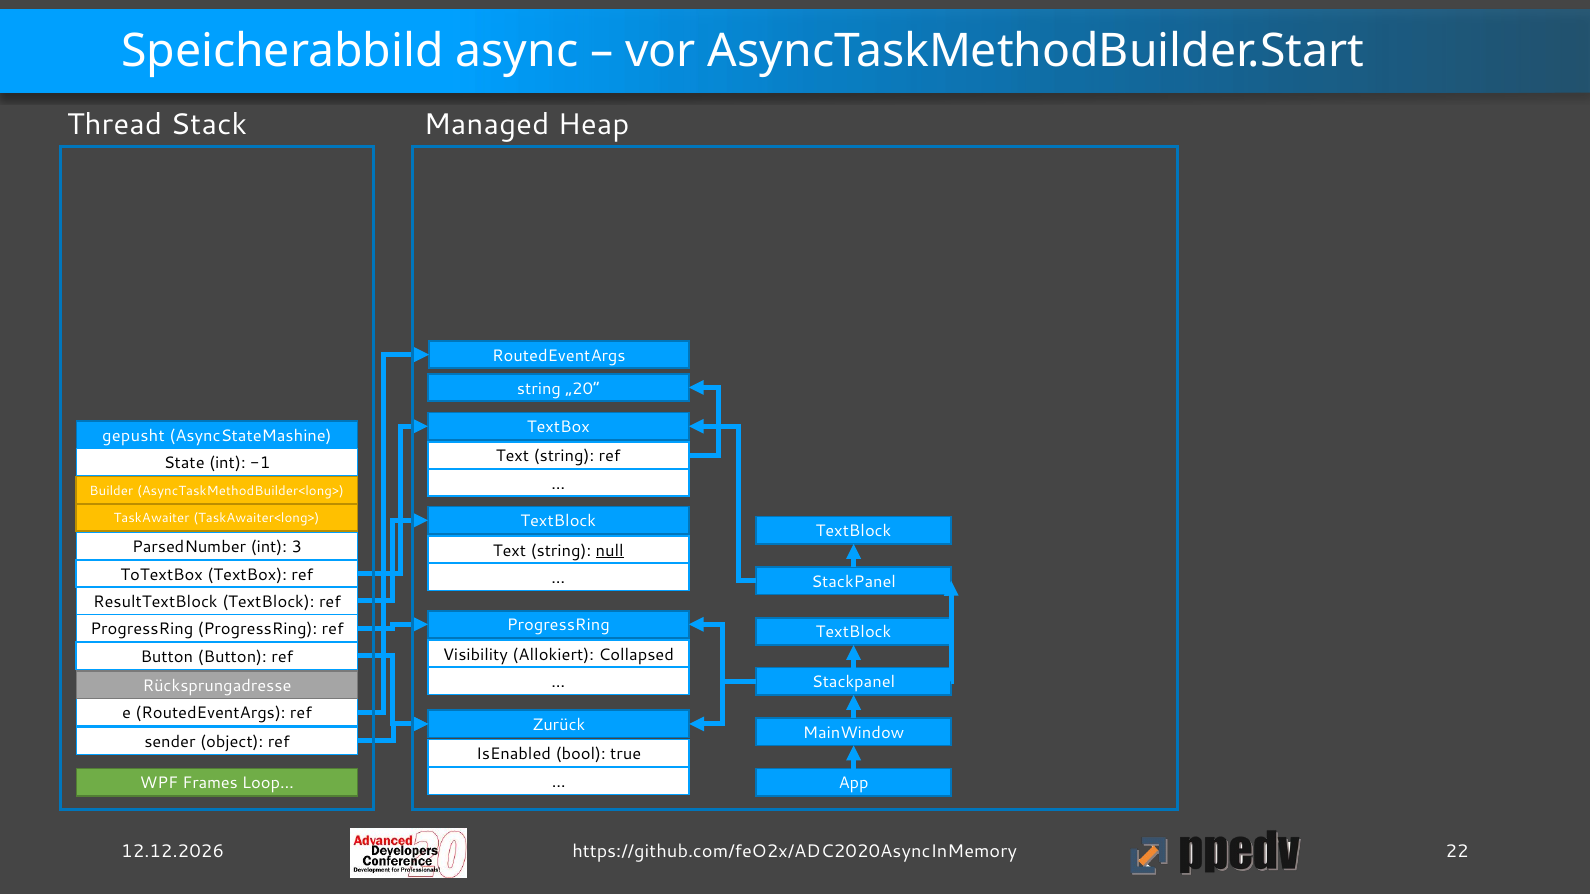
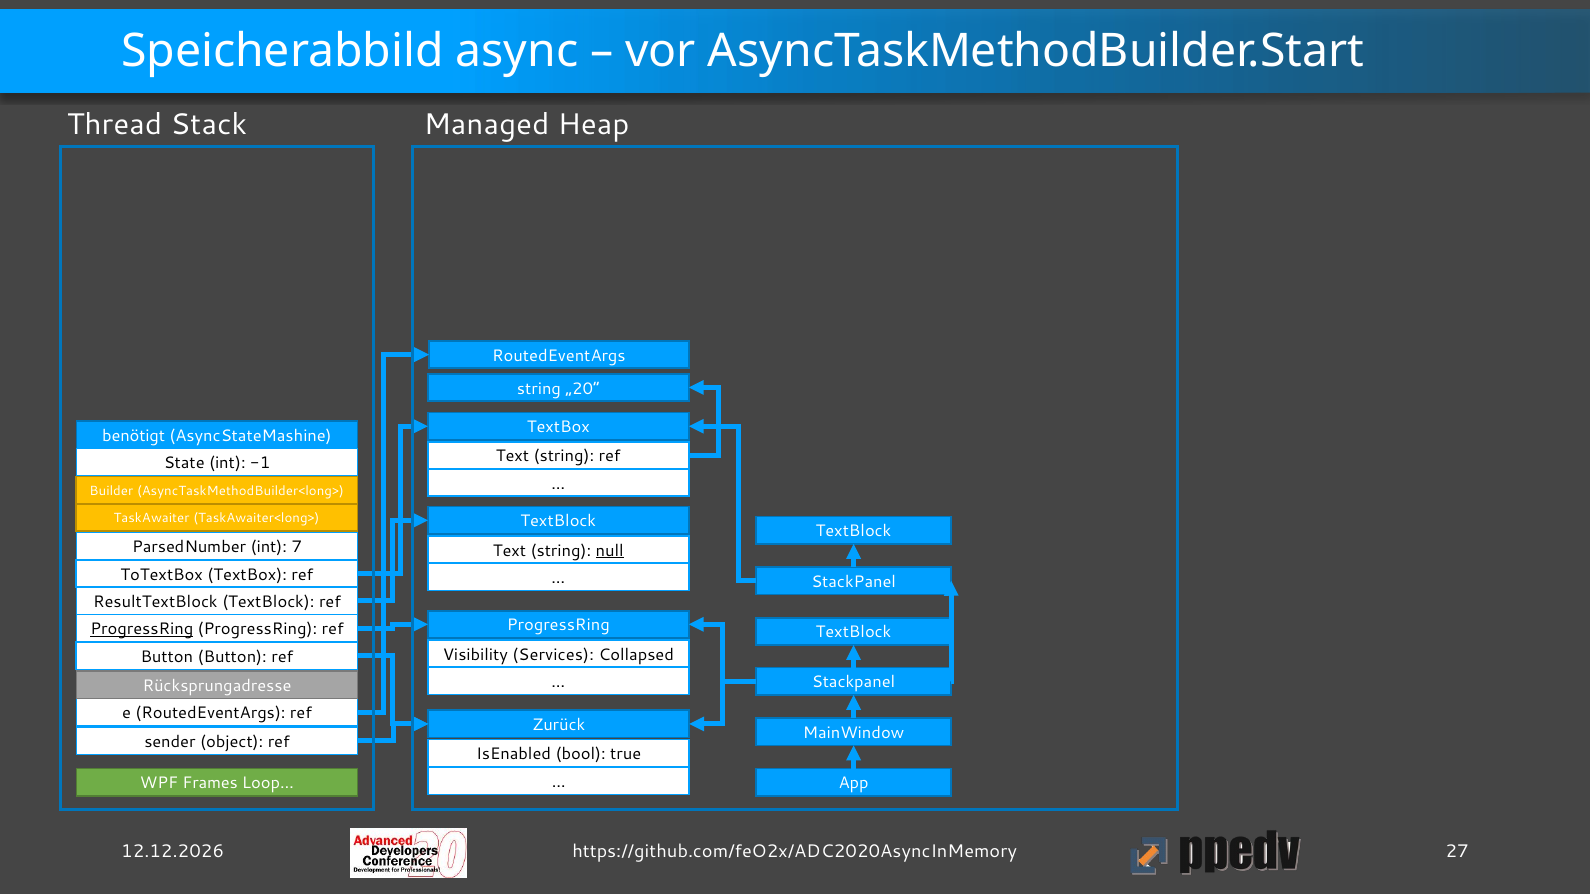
gepusht: gepusht -> benötigt
3: 3 -> 7
ProgressRing at (142, 630) underline: none -> present
Allokiert: Allokiert -> Services
22: 22 -> 27
